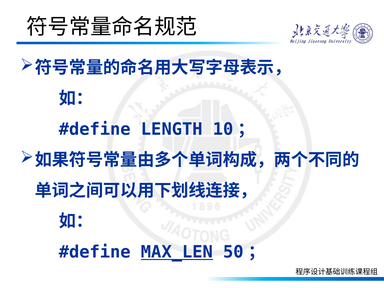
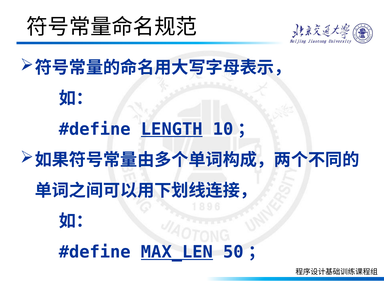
LENGTH underline: none -> present
